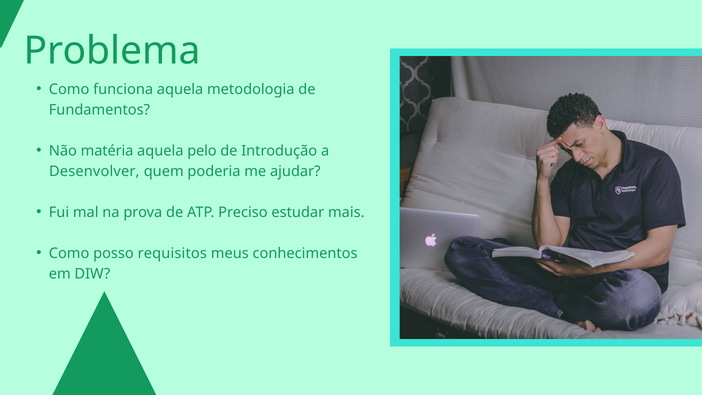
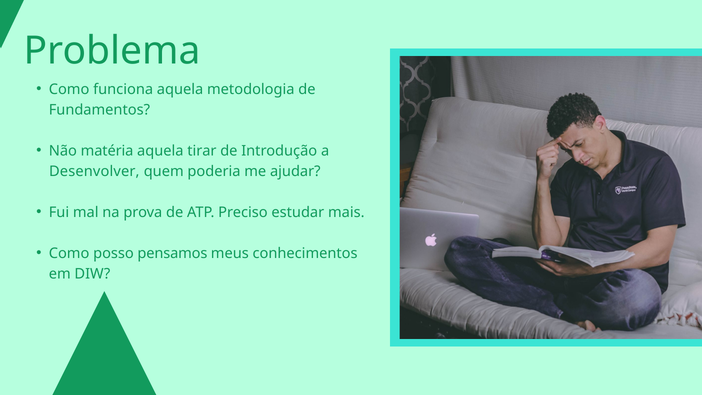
pelo: pelo -> tirar
requisitos: requisitos -> pensamos
